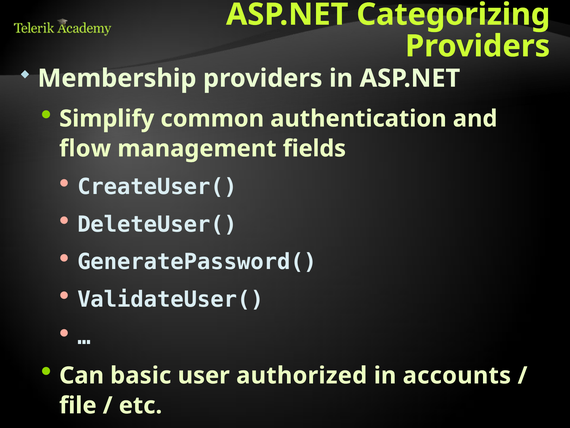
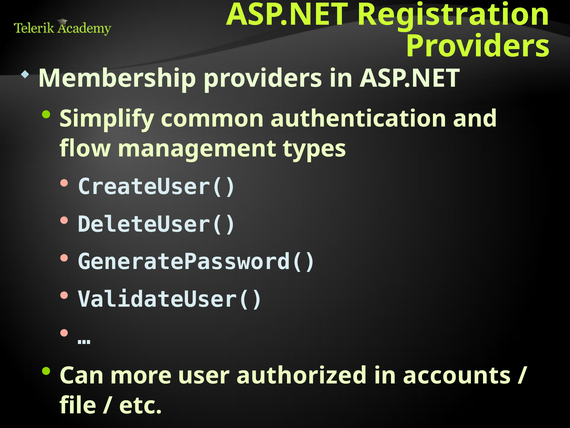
Categorizing: Categorizing -> Registration
fields: fields -> types
basic: basic -> more
